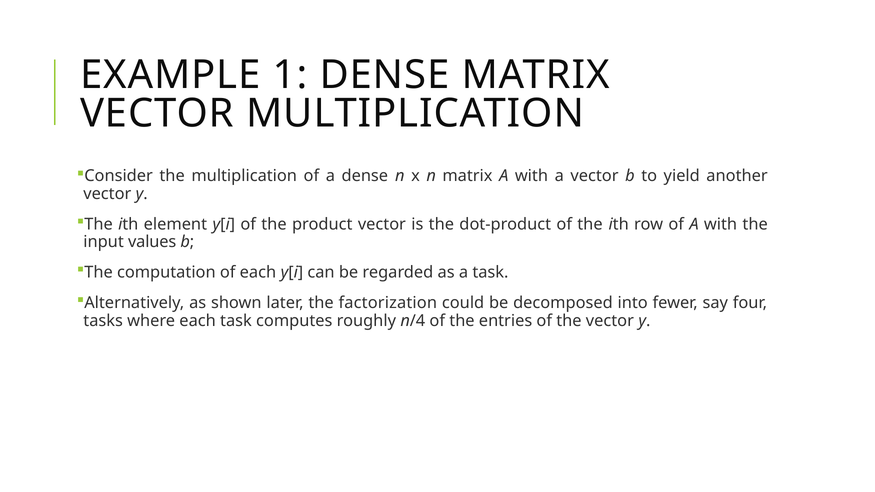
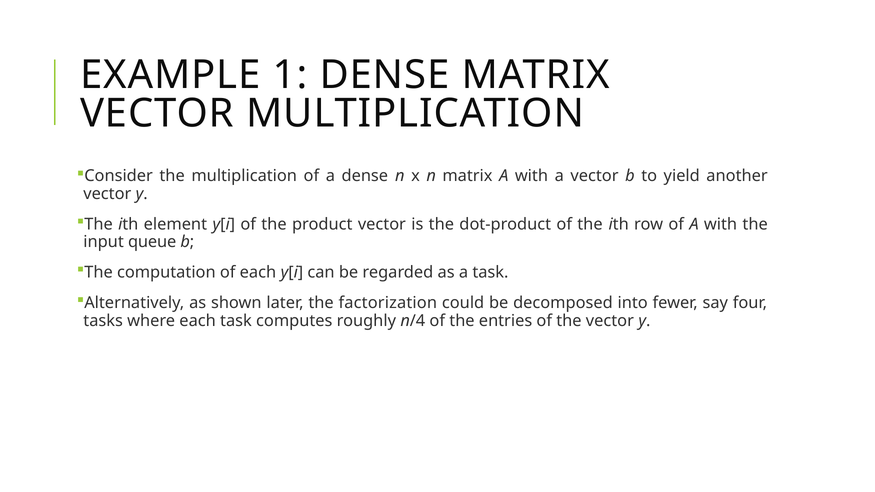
values: values -> queue
